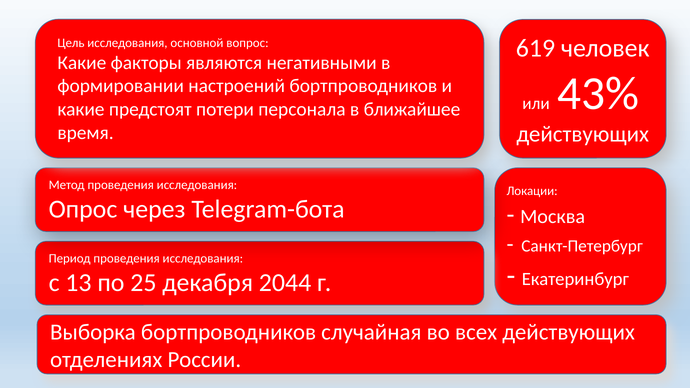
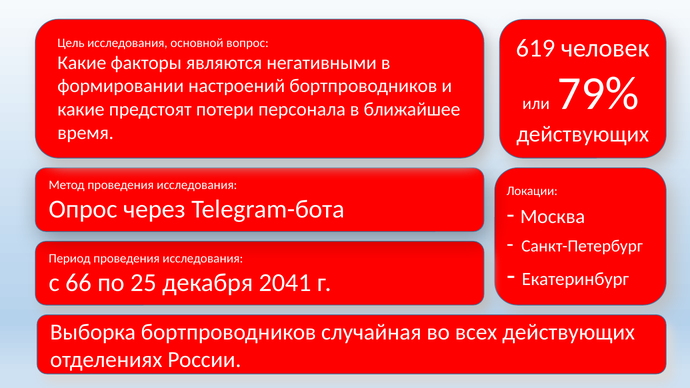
43%: 43% -> 79%
13: 13 -> 66
2044: 2044 -> 2041
